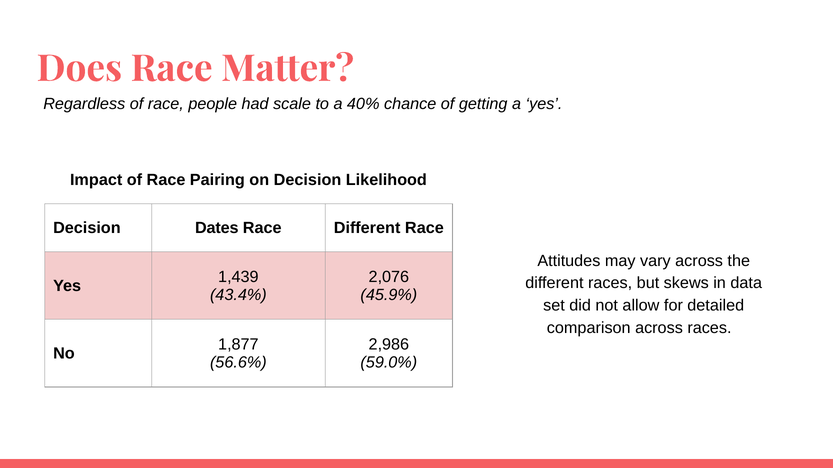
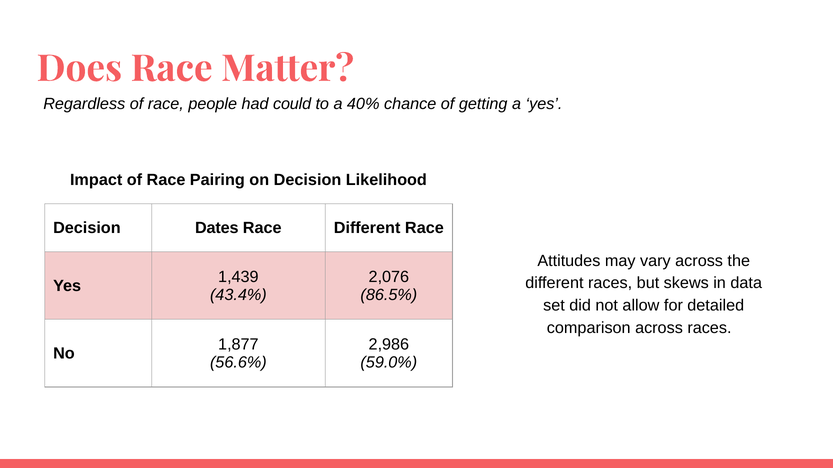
scale: scale -> could
45.9%: 45.9% -> 86.5%
